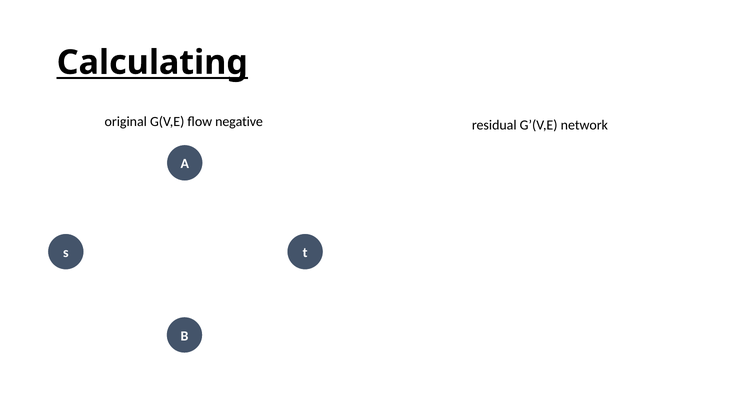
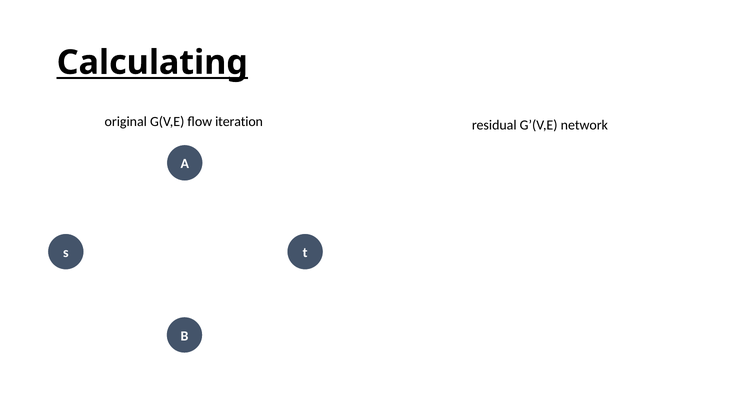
negative: negative -> iteration
